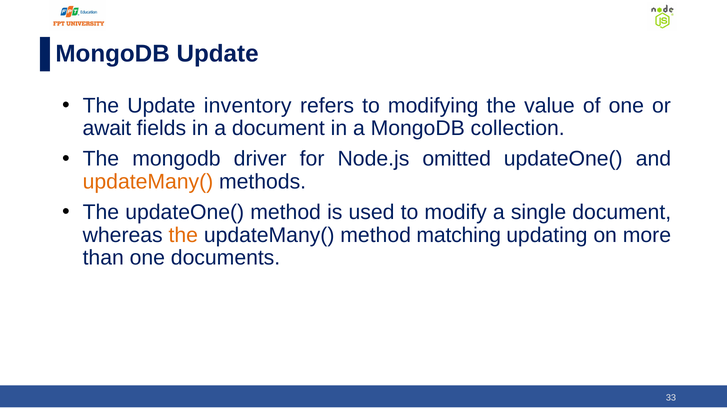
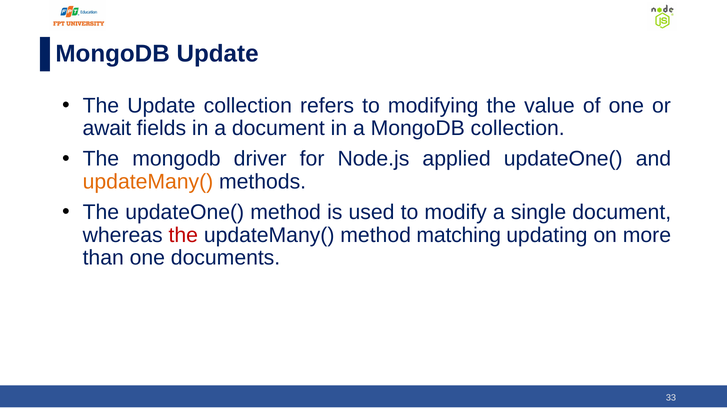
Update inventory: inventory -> collection
omitted: omitted -> applied
the at (183, 235) colour: orange -> red
